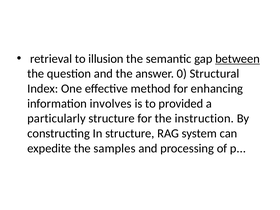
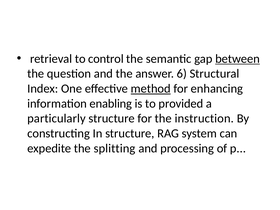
illusion: illusion -> control
0: 0 -> 6
method underline: none -> present
involves: involves -> enabling
samples: samples -> splitting
